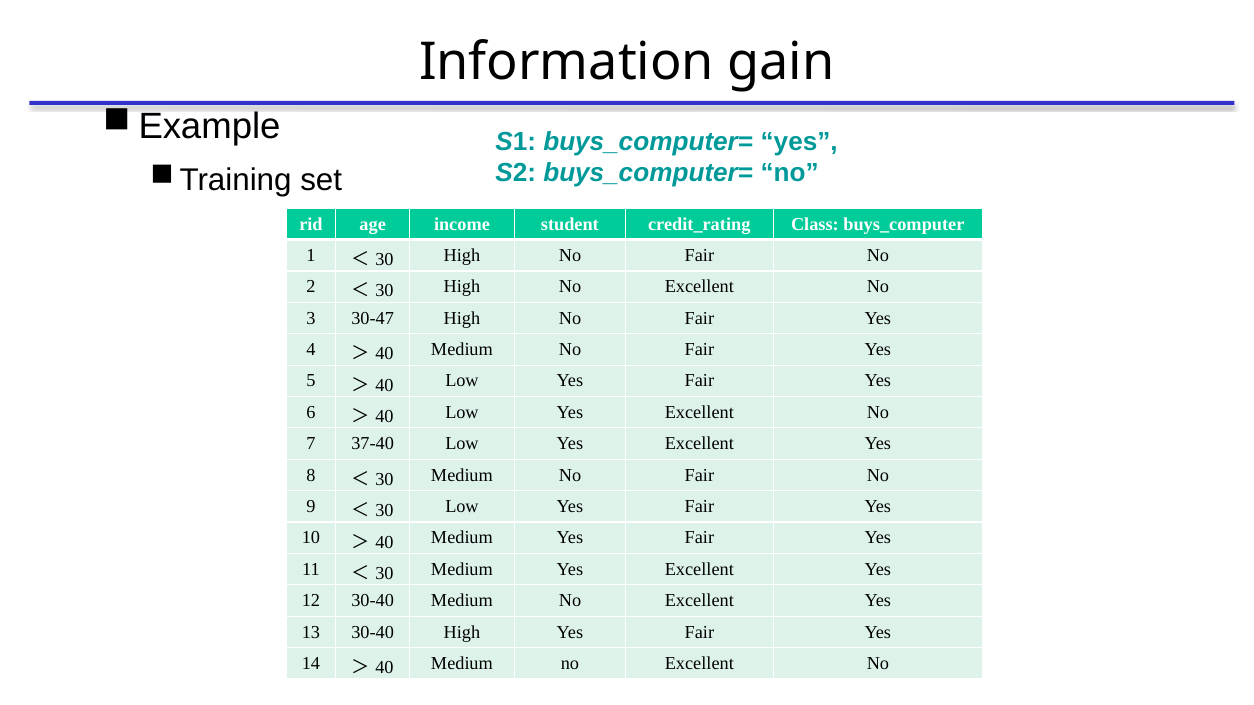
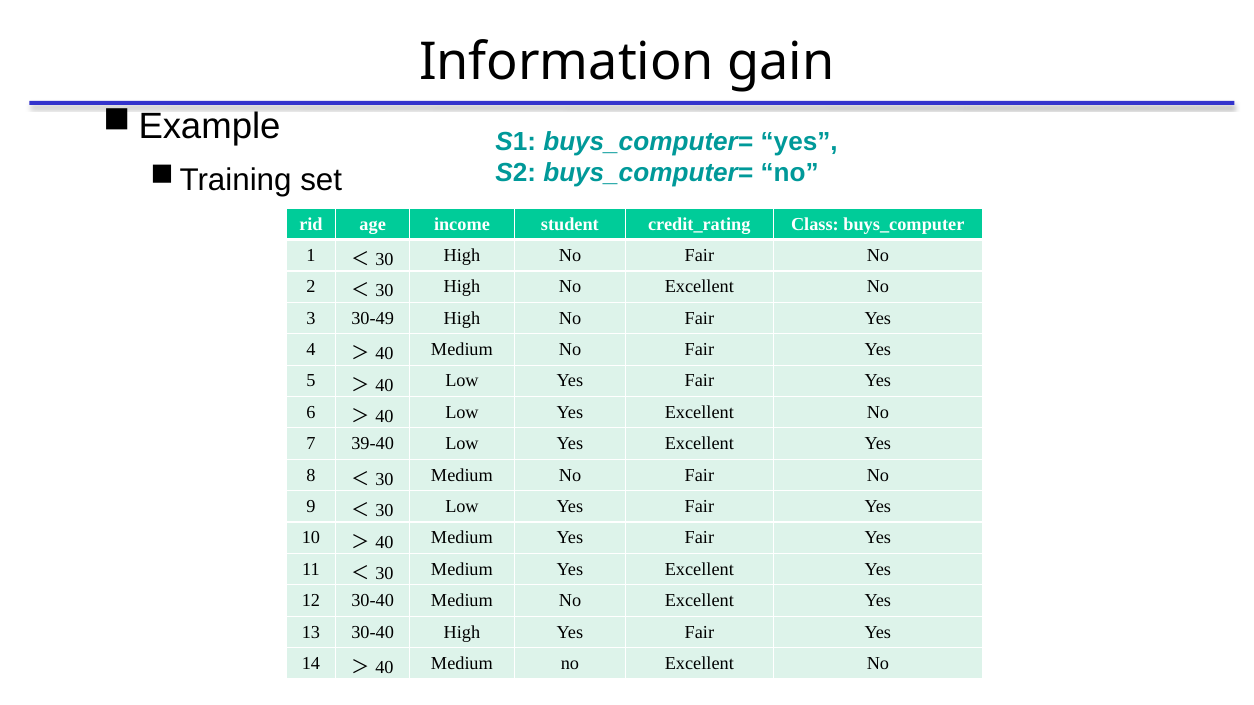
30-47: 30-47 -> 30-49
37-40: 37-40 -> 39-40
